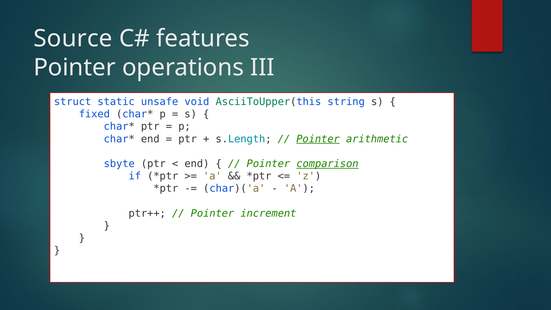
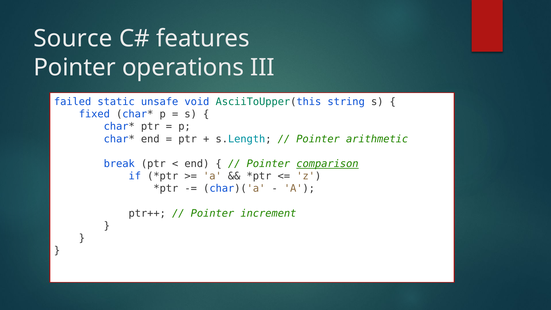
struct: struct -> failed
Pointer at (318, 139) underline: present -> none
sbyte: sbyte -> break
